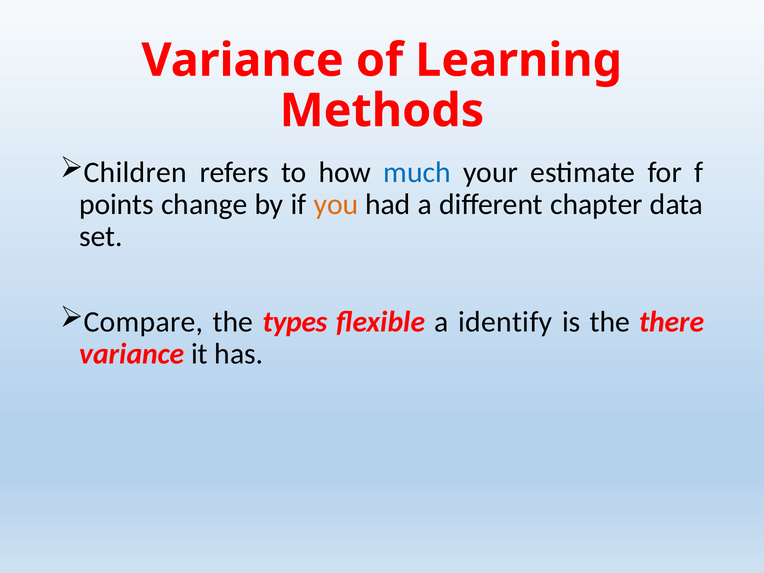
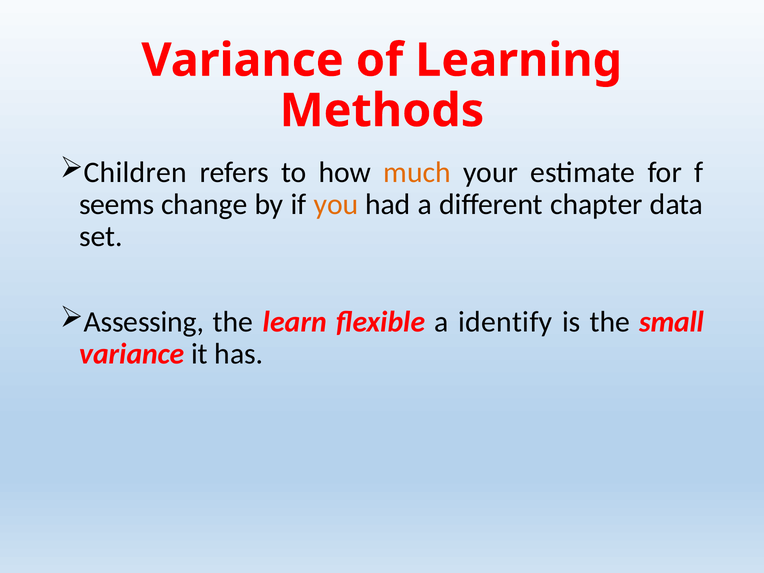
much colour: blue -> orange
points: points -> seems
Compare: Compare -> Assessing
types: types -> learn
there: there -> small
